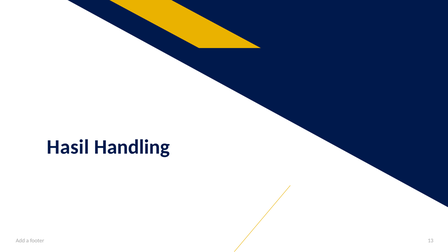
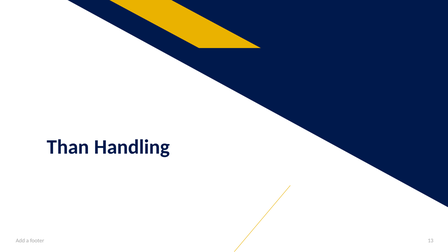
Hasil: Hasil -> Than
